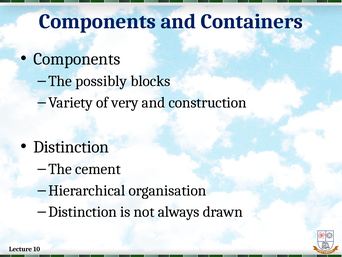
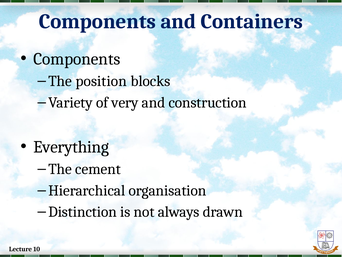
possibly: possibly -> position
Distinction at (71, 147): Distinction -> Everything
